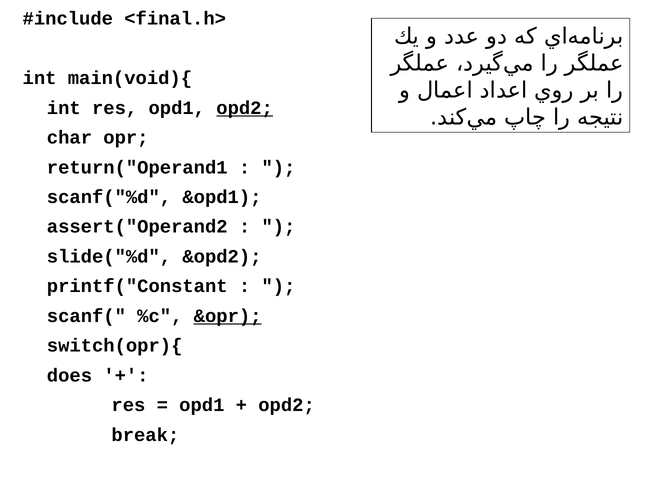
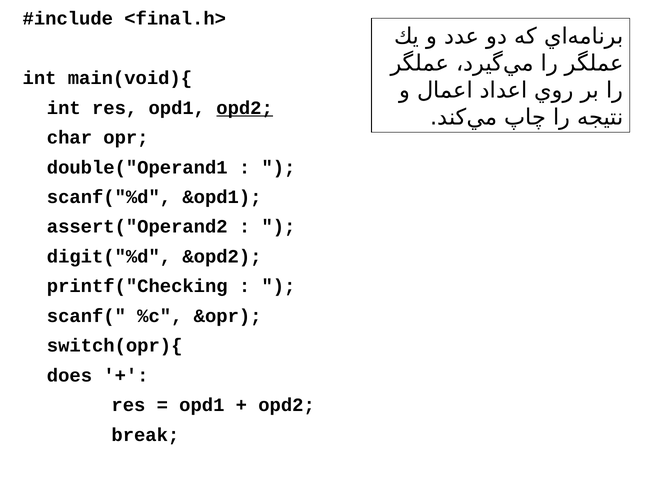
return("Operand1: return("Operand1 -> double("Operand1
slide("%d: slide("%d -> digit("%d
printf("Constant: printf("Constant -> printf("Checking
&opr underline: present -> none
